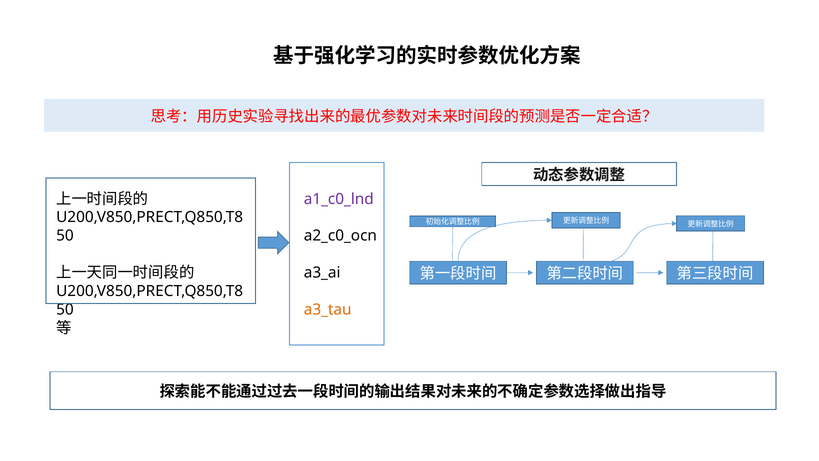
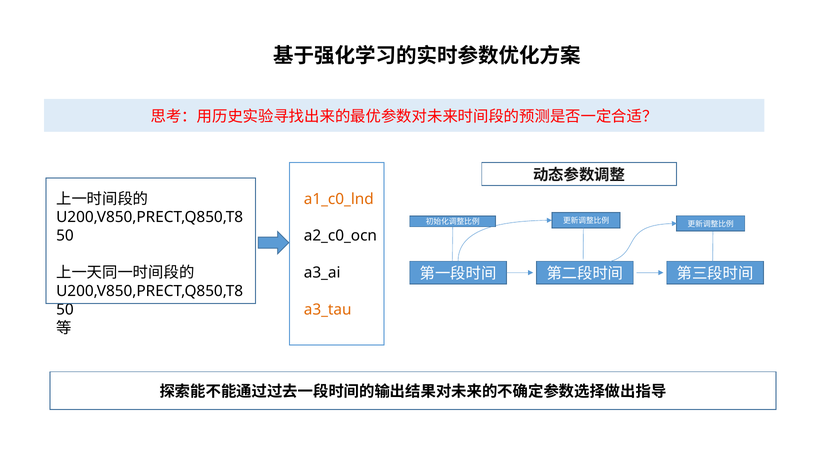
a1_c0_lnd colour: purple -> orange
